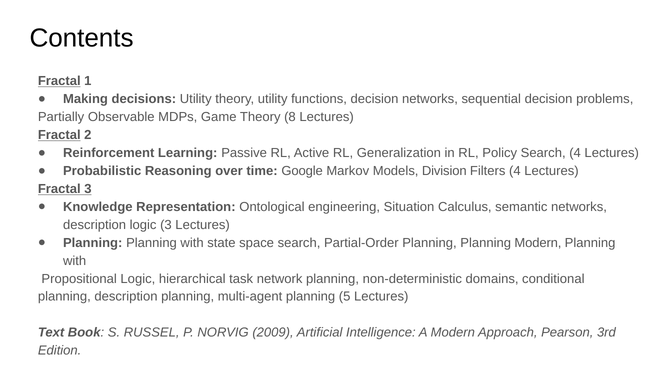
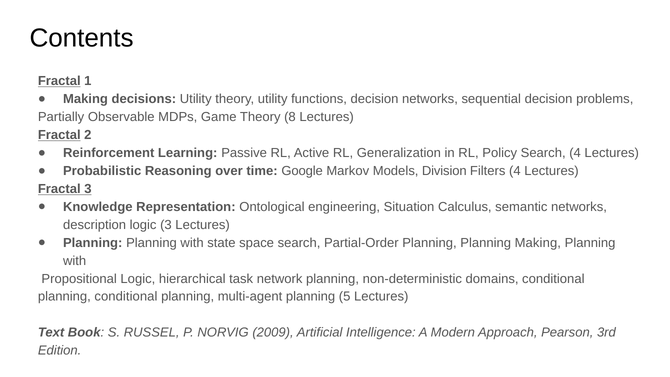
Planning Modern: Modern -> Making
planning description: description -> conditional
